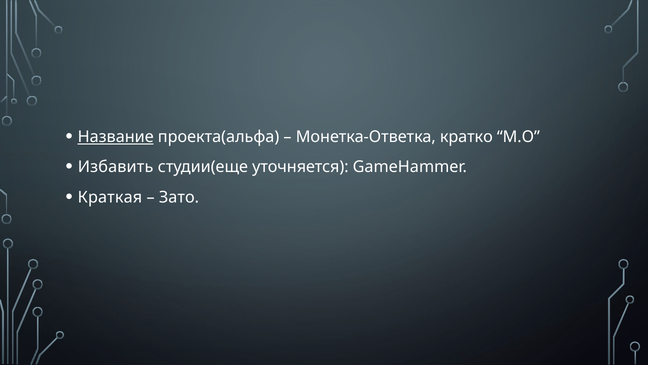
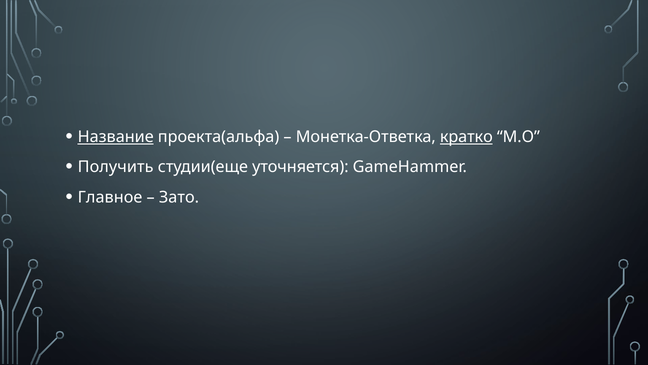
кратко underline: none -> present
Избавить: Избавить -> Получить
Краткая: Краткая -> Главное
